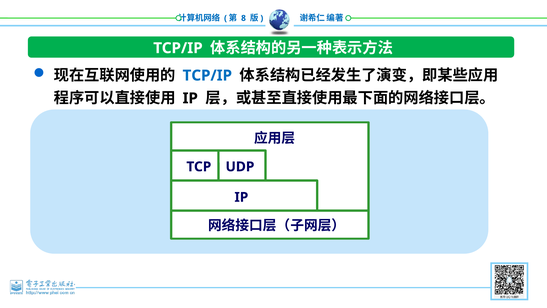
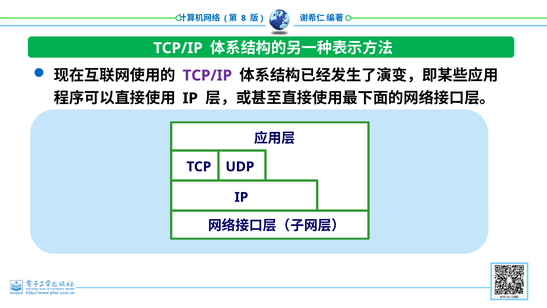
TCP/IP at (207, 75) colour: blue -> purple
